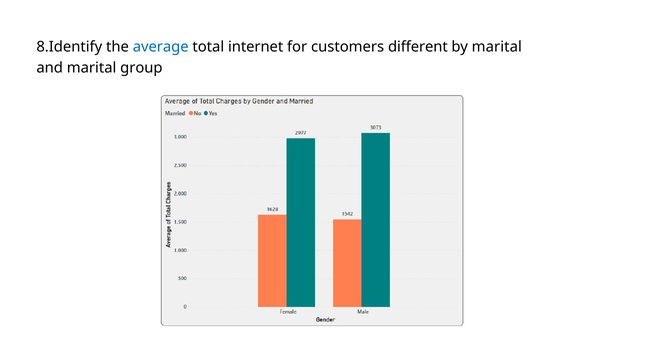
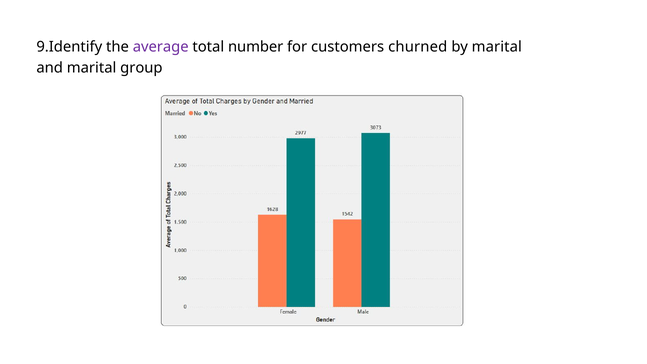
8.Identify: 8.Identify -> 9.Identify
average colour: blue -> purple
internet: internet -> number
different: different -> churned
